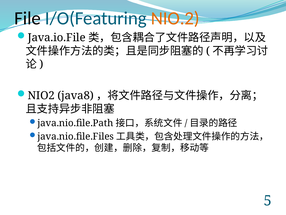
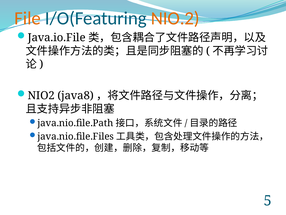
File colour: black -> orange
